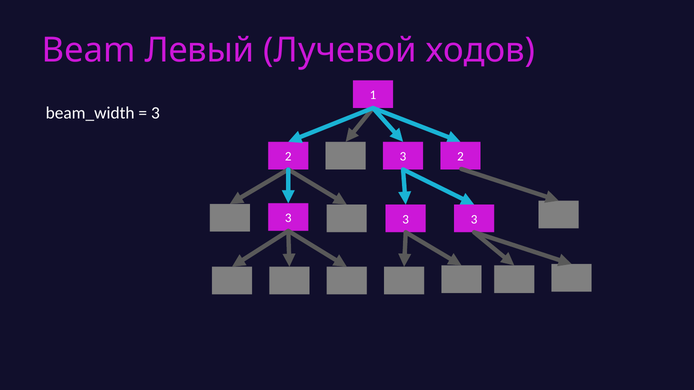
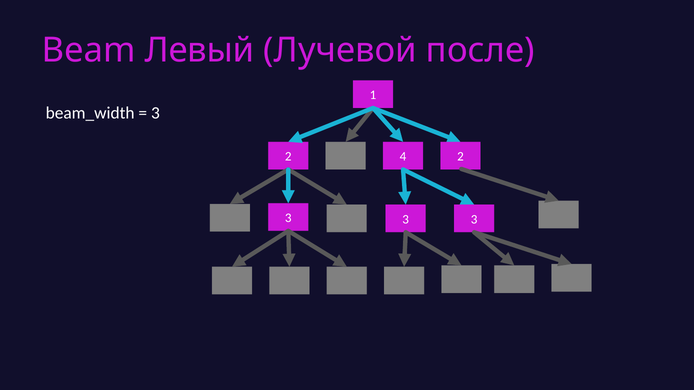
ходов: ходов -> после
3 at (403, 157): 3 -> 4
